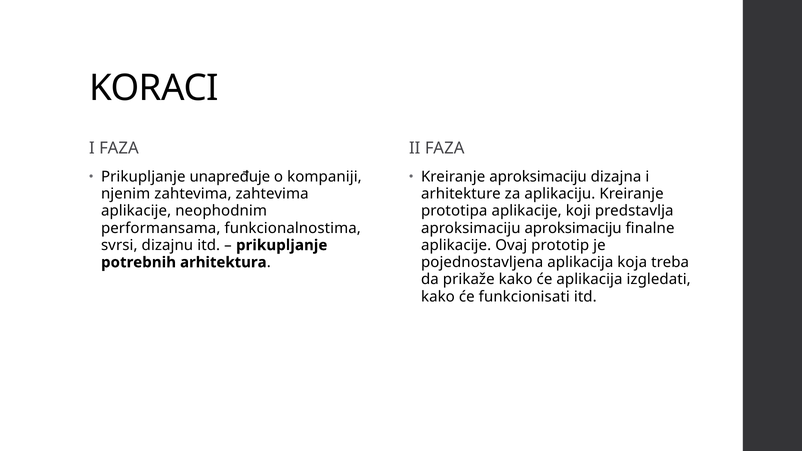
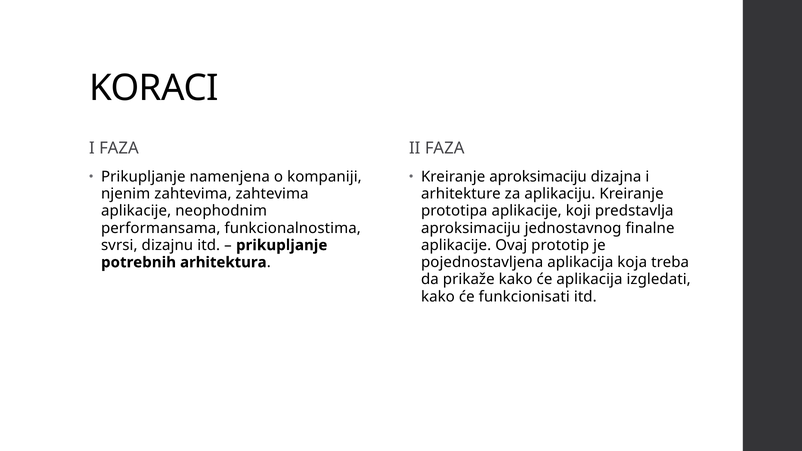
unapređuje: unapređuje -> namenjena
aproksimaciju aproksimaciju: aproksimaciju -> jednostavnog
